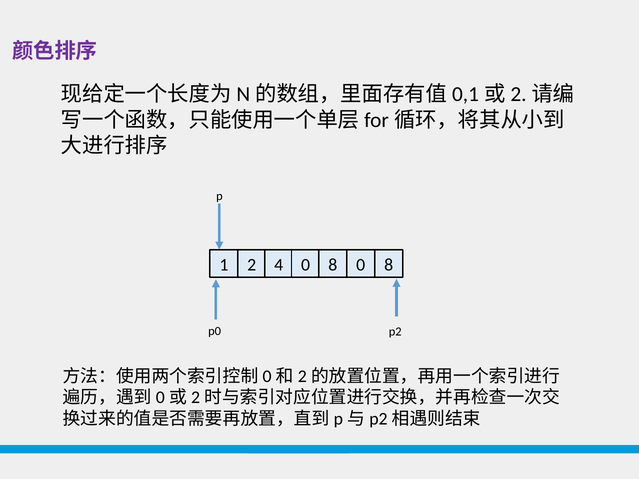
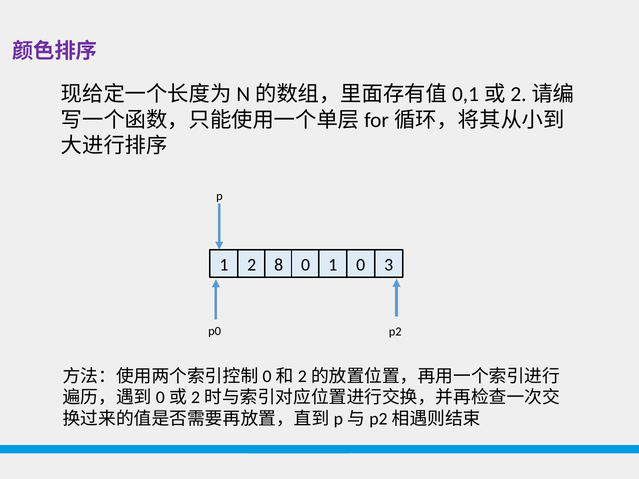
4: 4 -> 8
8 at (333, 265): 8 -> 1
8 at (389, 265): 8 -> 3
